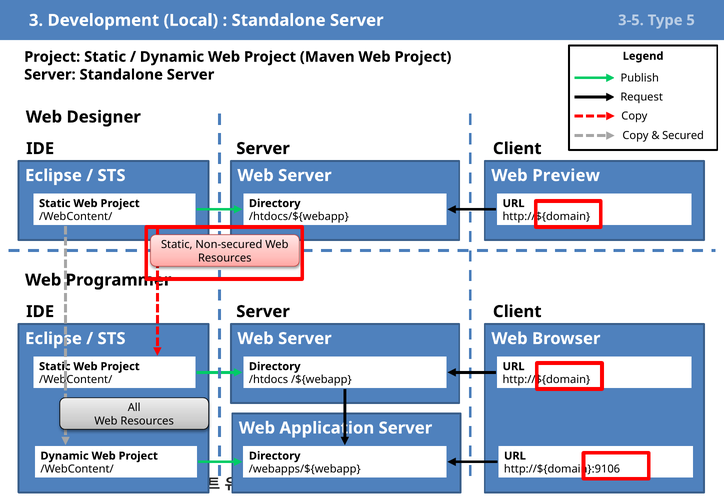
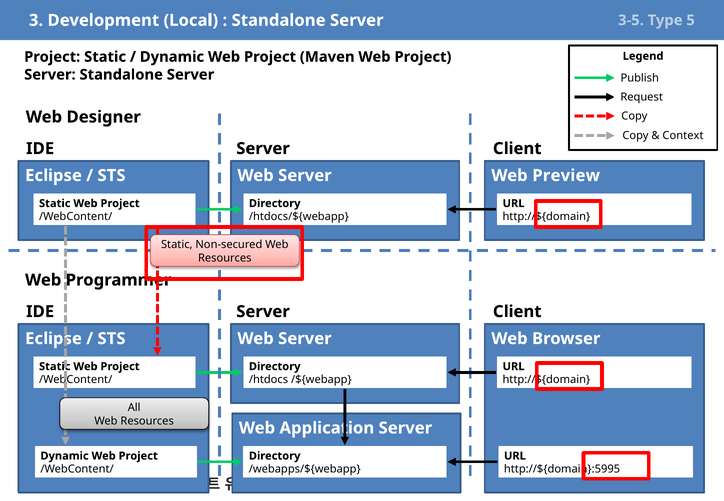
Secured: Secured -> Context
http://${domain}:9106: http://${domain}:9106 -> http://${domain}:5995
